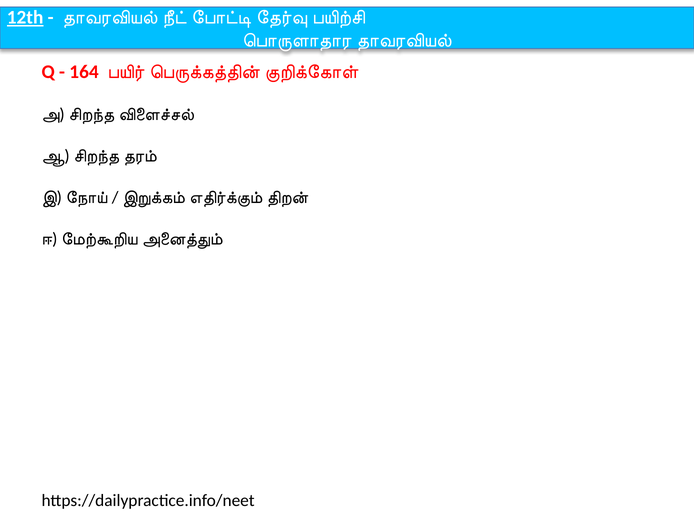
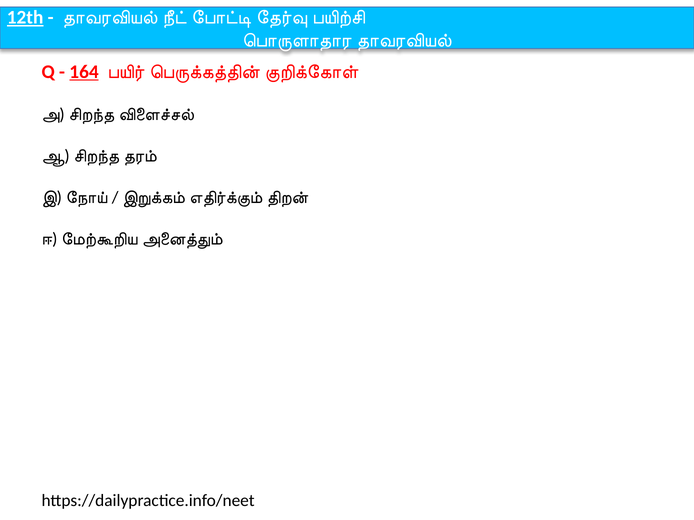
164 underline: none -> present
